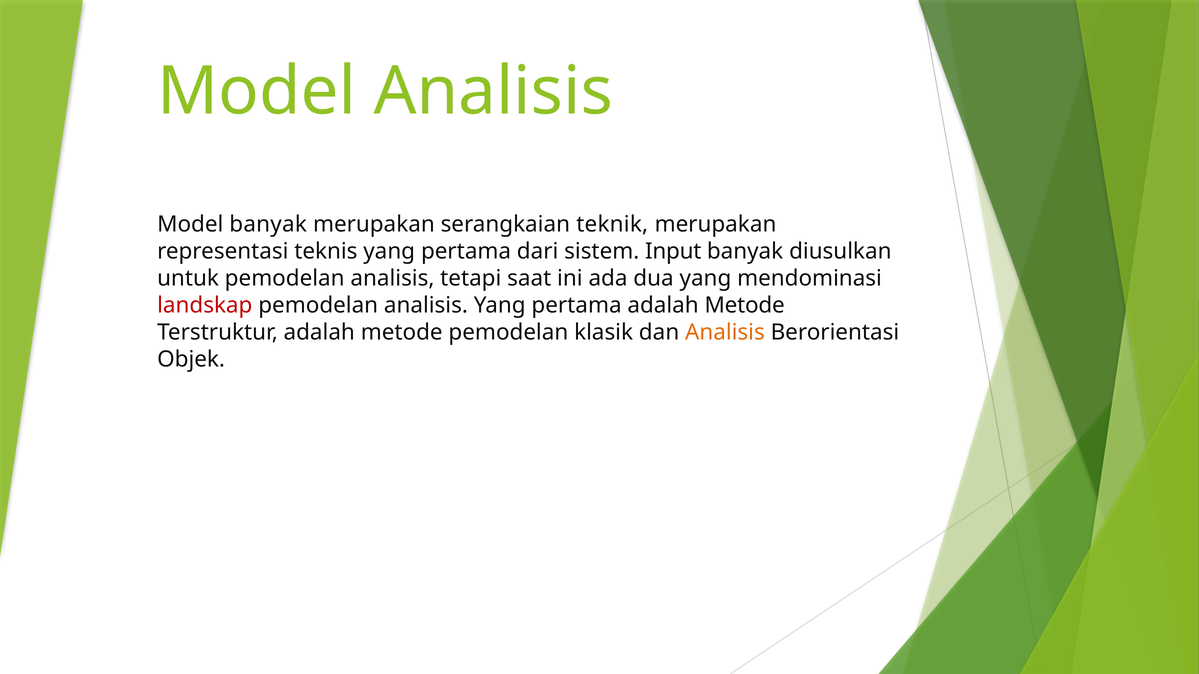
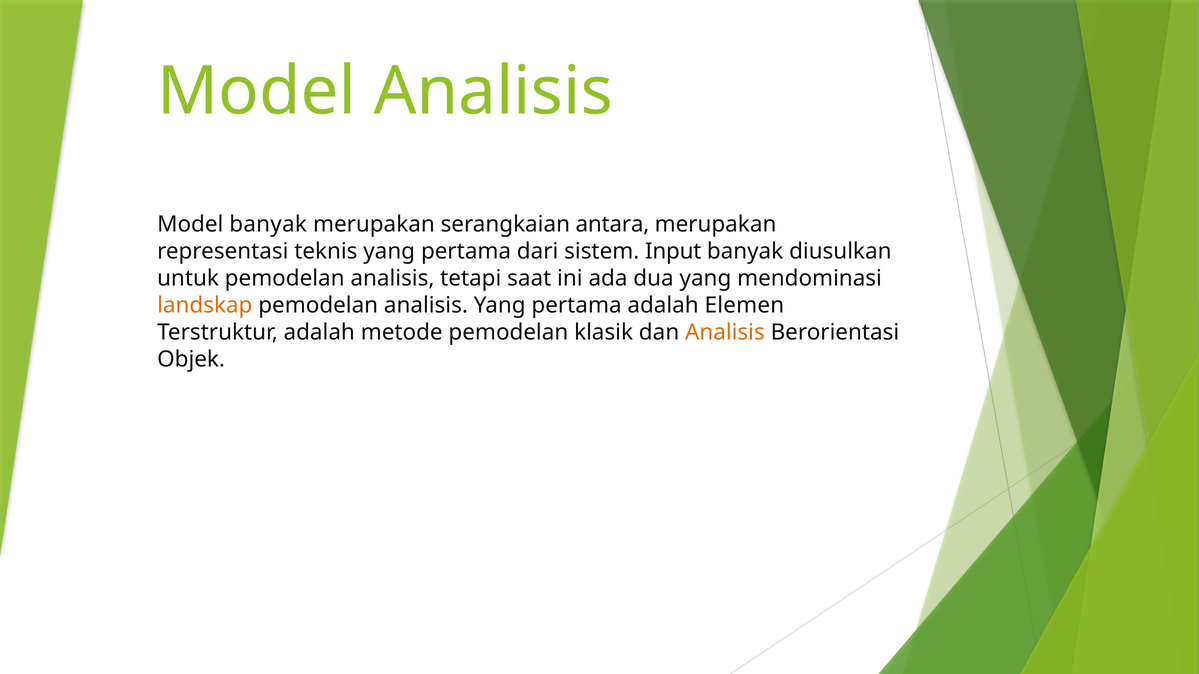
teknik: teknik -> antara
landskap colour: red -> orange
pertama adalah Metode: Metode -> Elemen
